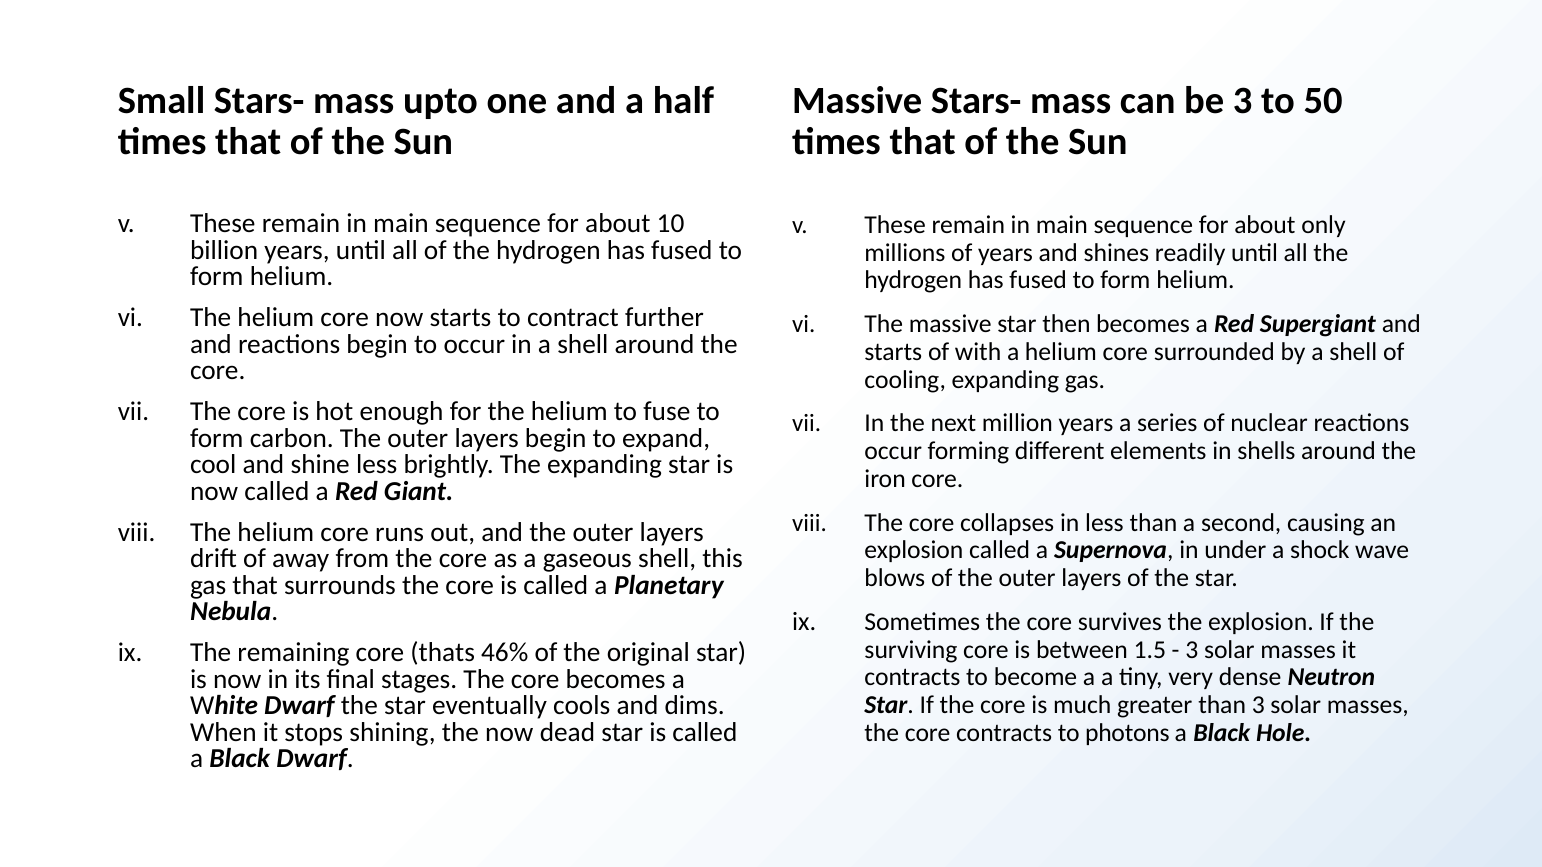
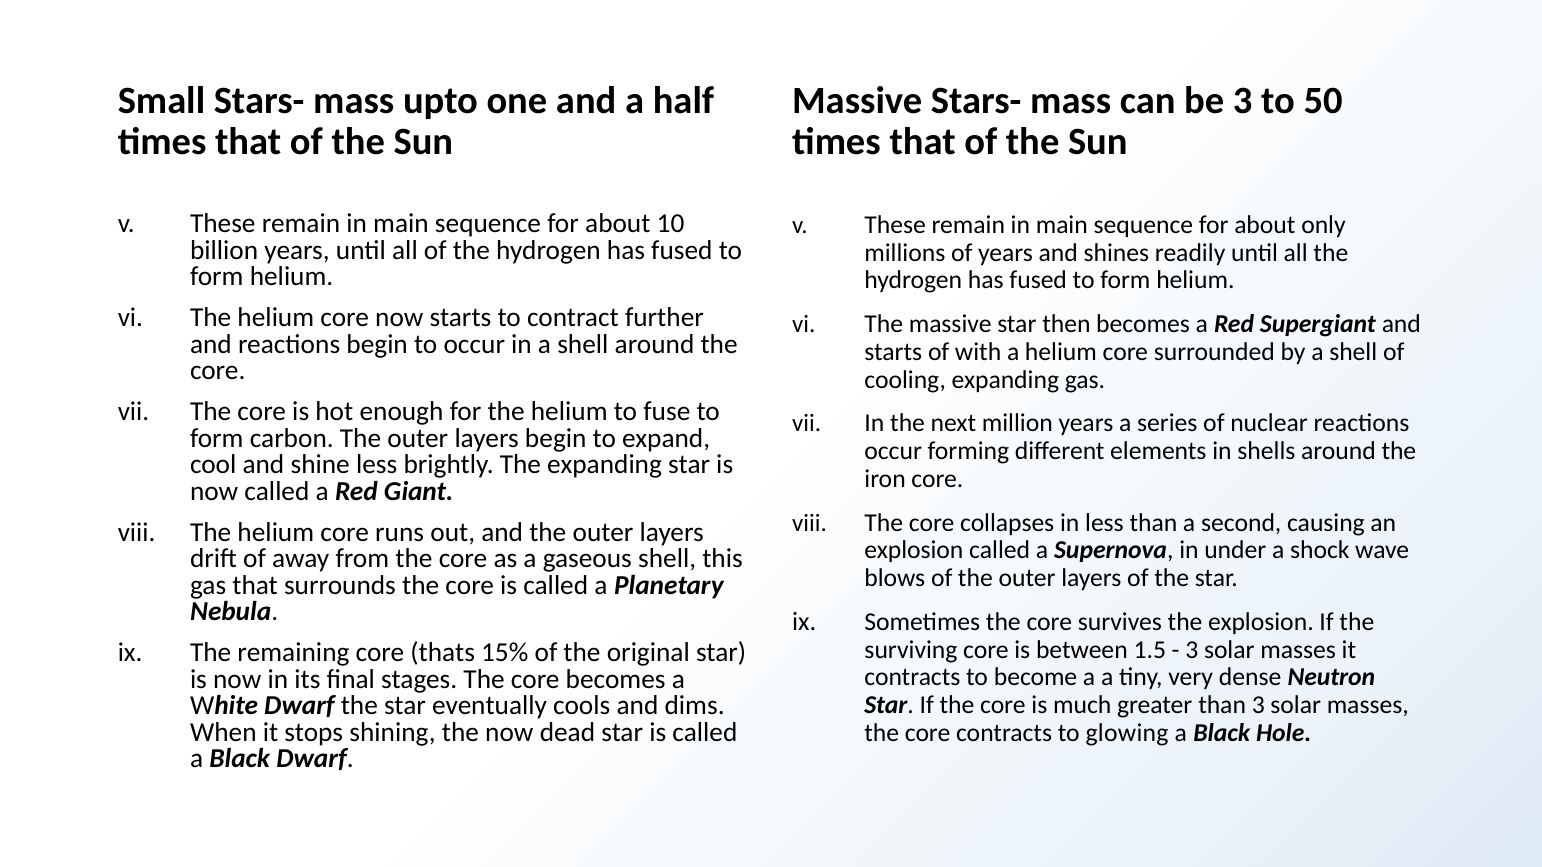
46%: 46% -> 15%
photons: photons -> glowing
